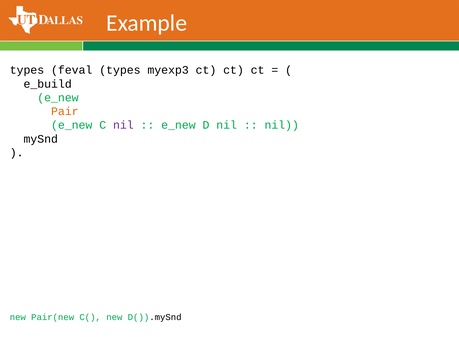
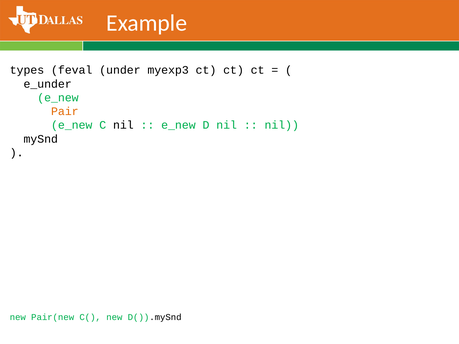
feval types: types -> under
e_build: e_build -> e_under
nil at (123, 125) colour: purple -> black
